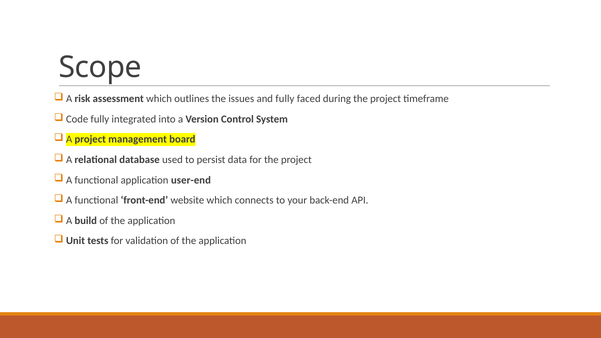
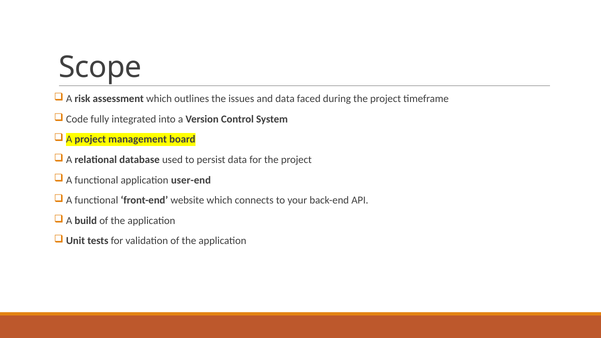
and fully: fully -> data
